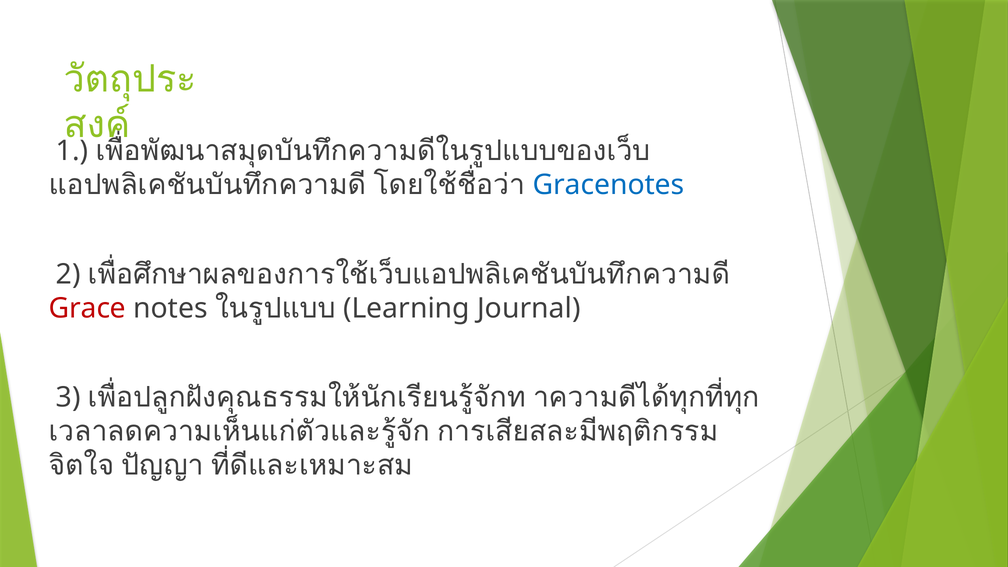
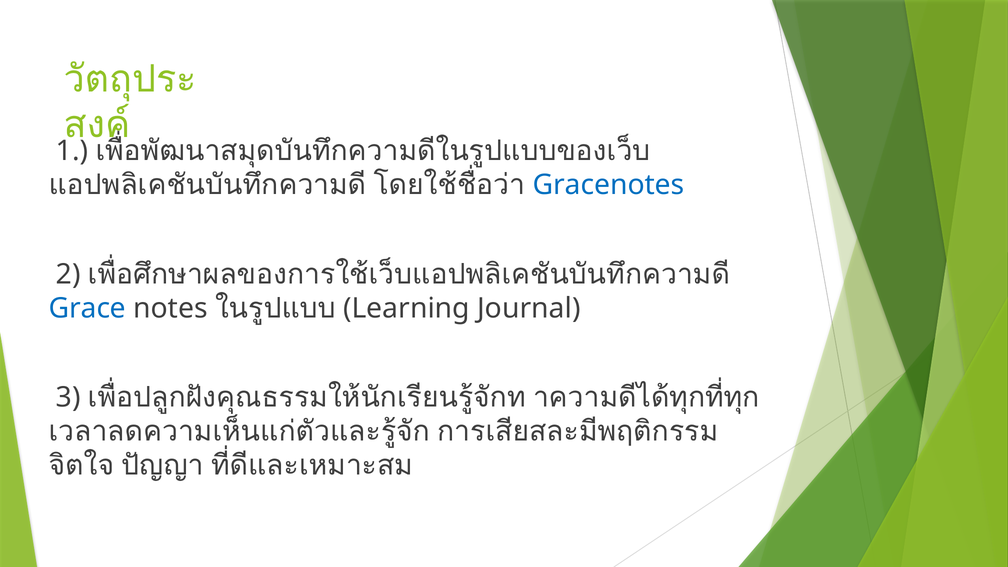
Grace colour: red -> blue
